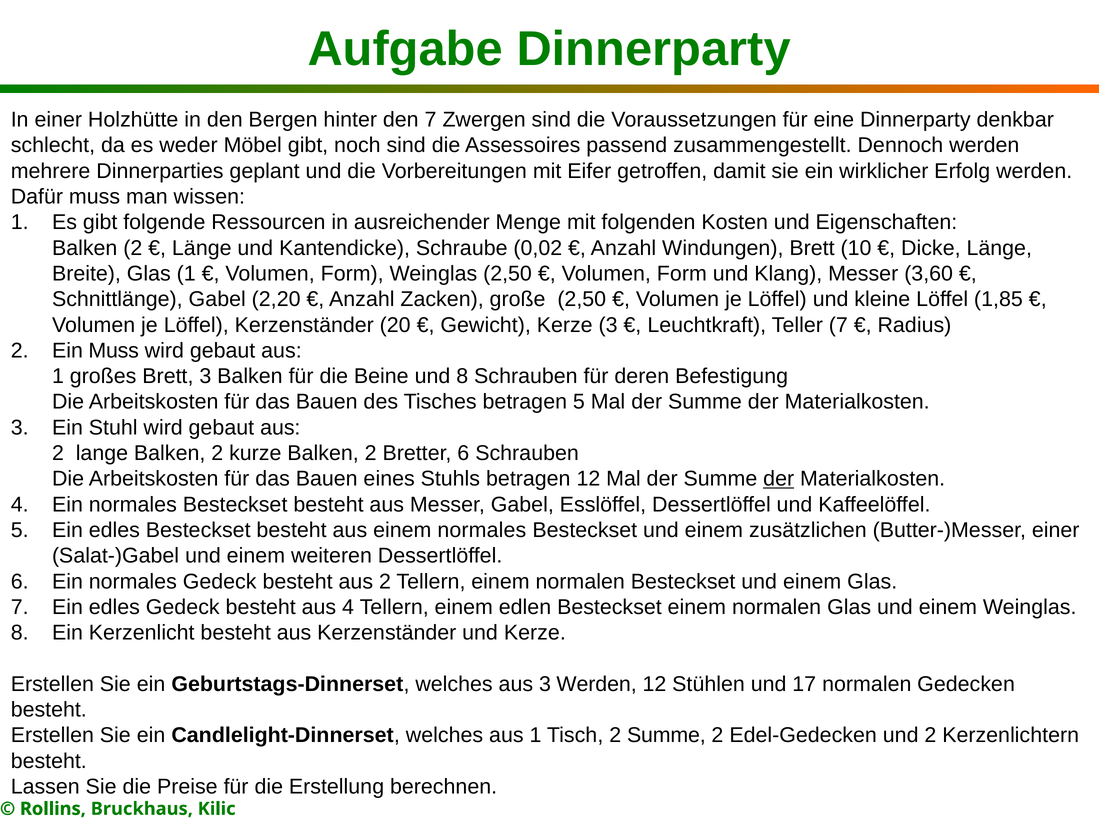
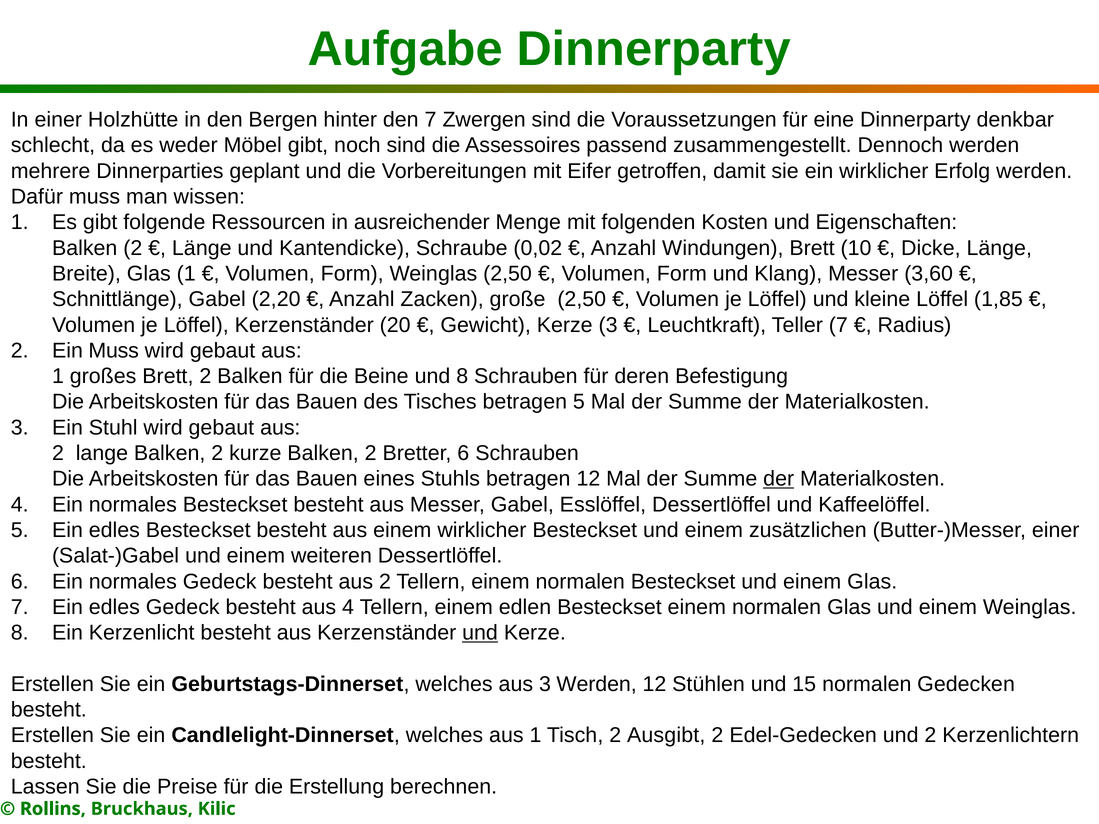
Brett 3: 3 -> 2
einem normales: normales -> wirklicher
und at (480, 633) underline: none -> present
17: 17 -> 15
2 Summe: Summe -> Ausgibt
